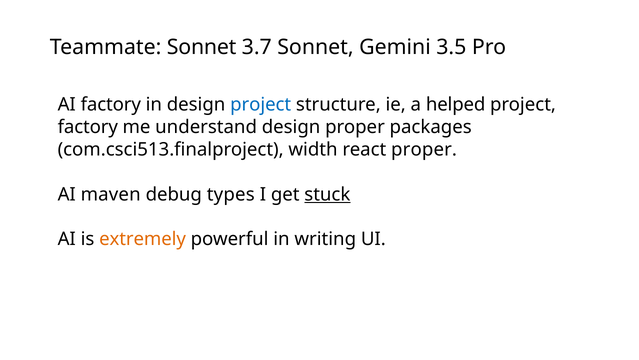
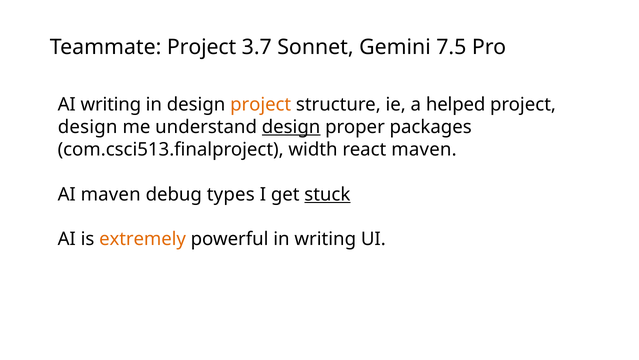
Teammate Sonnet: Sonnet -> Project
3.5: 3.5 -> 7.5
AI factory: factory -> writing
project at (261, 105) colour: blue -> orange
factory at (88, 127): factory -> design
design at (291, 127) underline: none -> present
react proper: proper -> maven
